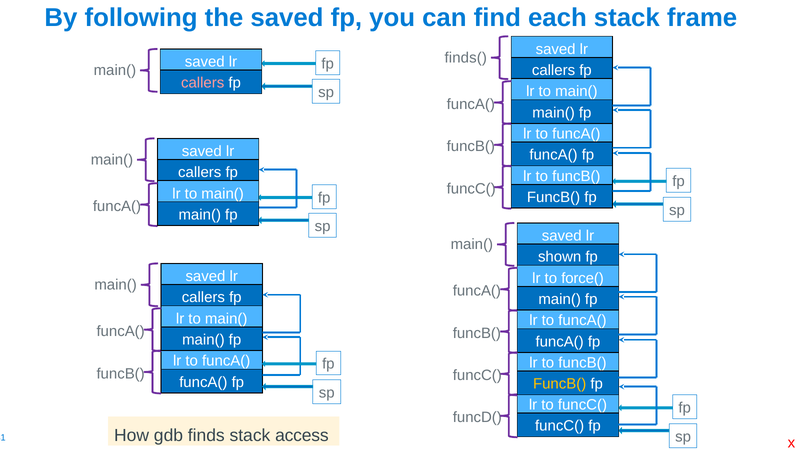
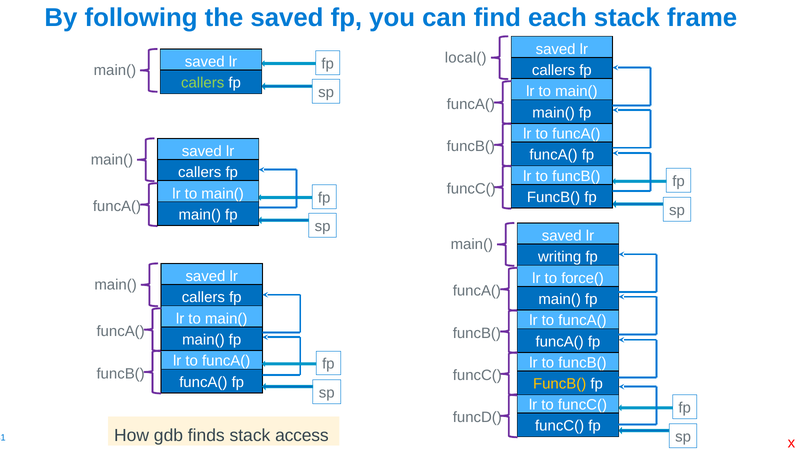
finds(: finds( -> local(
callers at (203, 83) colour: pink -> light green
shown: shown -> writing
